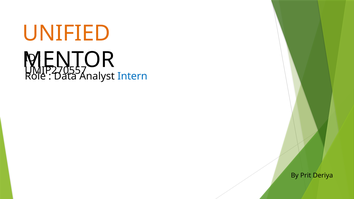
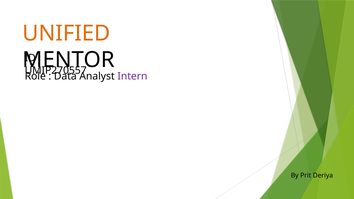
Intern colour: blue -> purple
